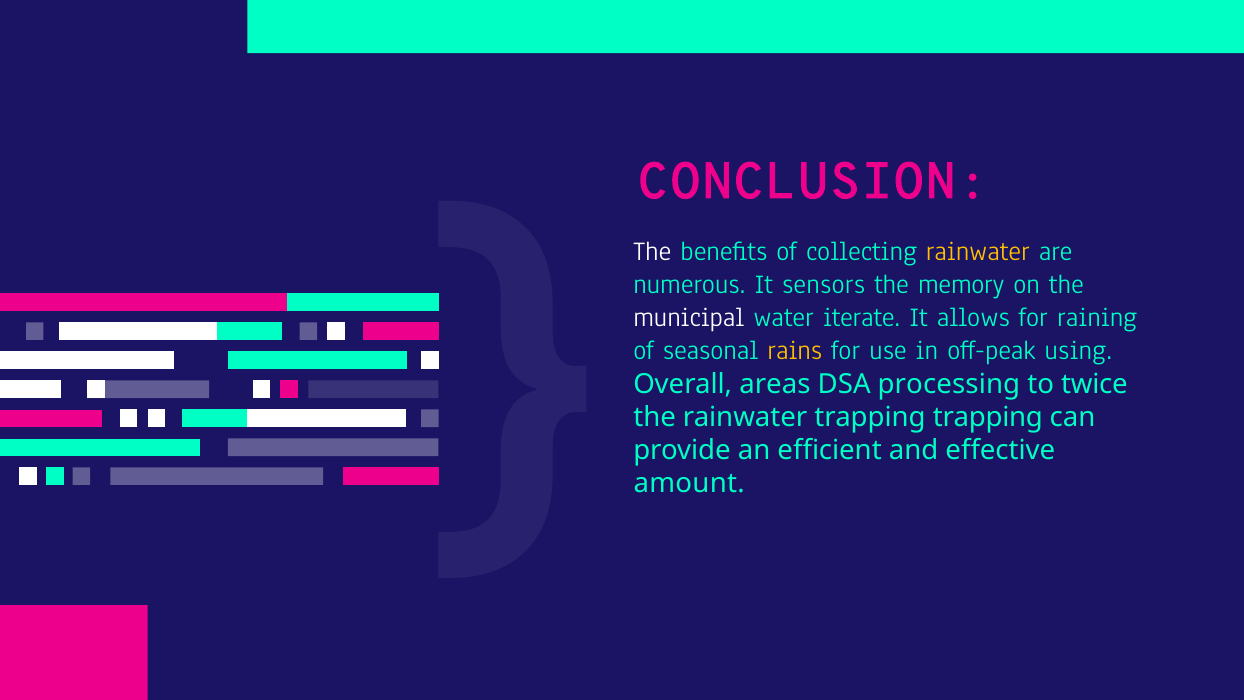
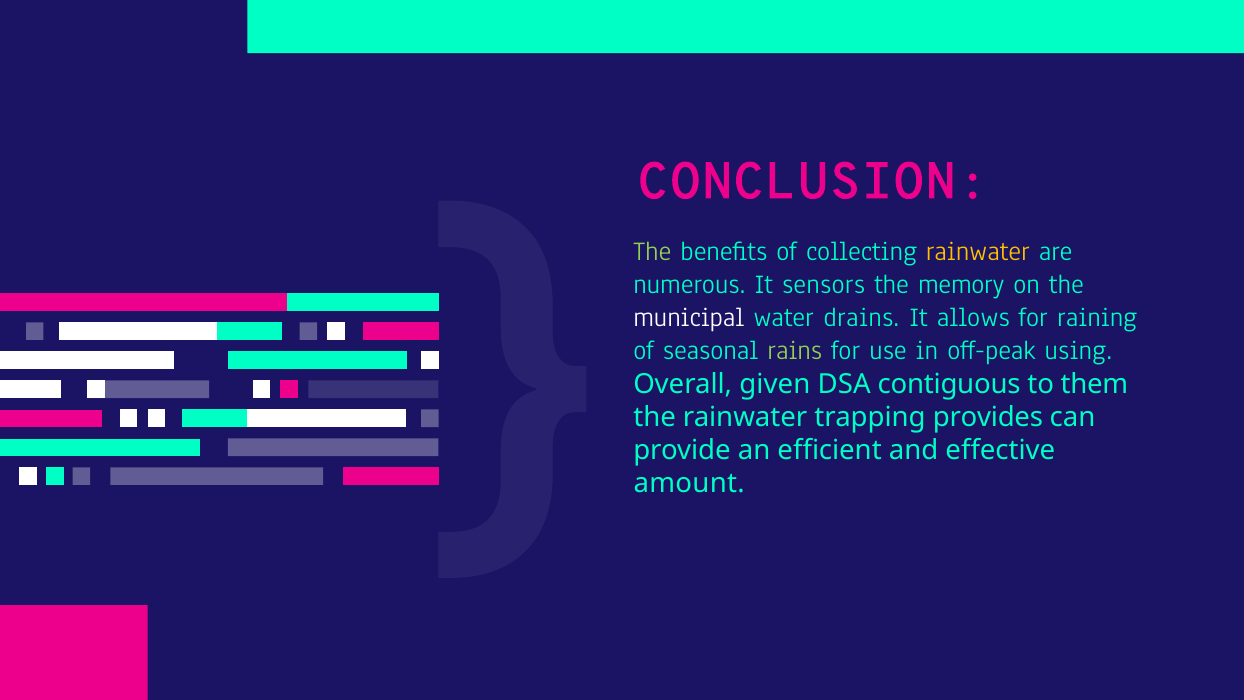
The at (652, 251) colour: white -> light green
iterate: iterate -> drains
rains colour: yellow -> light green
areas: areas -> given
processing: processing -> contiguous
twice: twice -> them
trapping trapping: trapping -> provides
